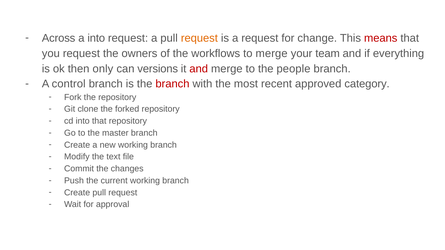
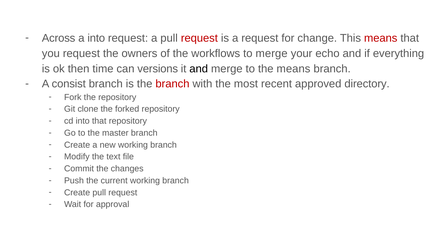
request at (199, 38) colour: orange -> red
team: team -> echo
only: only -> time
and at (199, 69) colour: red -> black
the people: people -> means
control: control -> consist
category: category -> directory
